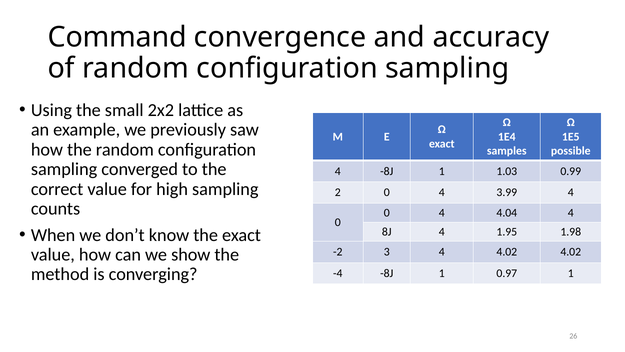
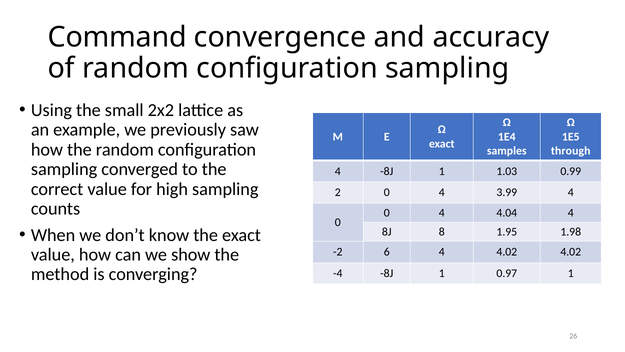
possible: possible -> through
8J 4: 4 -> 8
3: 3 -> 6
